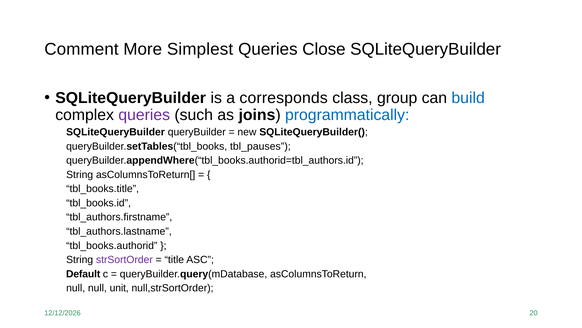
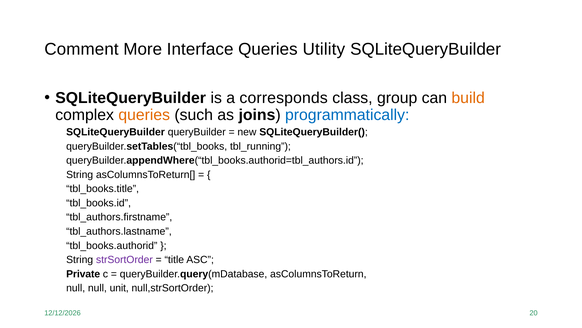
Simplest: Simplest -> Interface
Close: Close -> Utility
build colour: blue -> orange
queries at (144, 115) colour: purple -> orange
tbl_pauses: tbl_pauses -> tbl_running
Default: Default -> Private
